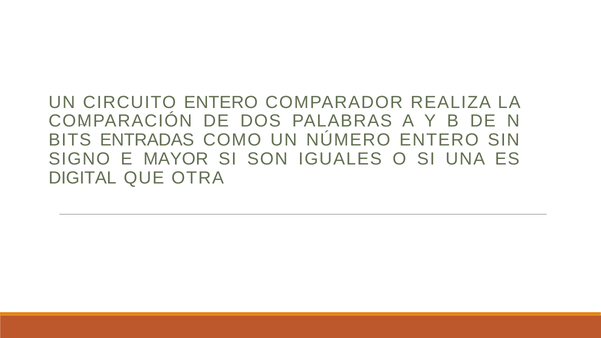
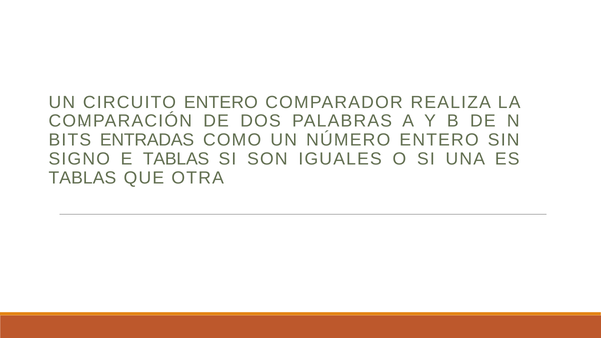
E MAYOR: MAYOR -> TABLAS
DIGITAL at (82, 178): DIGITAL -> TABLAS
